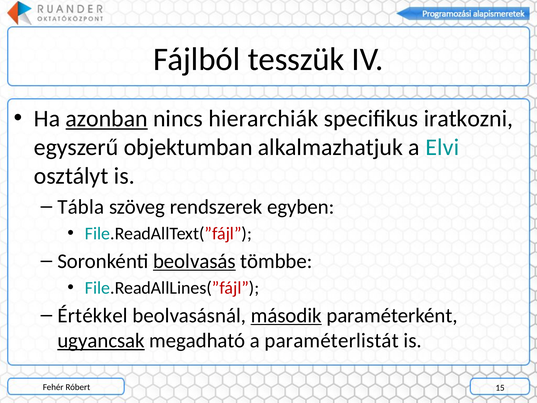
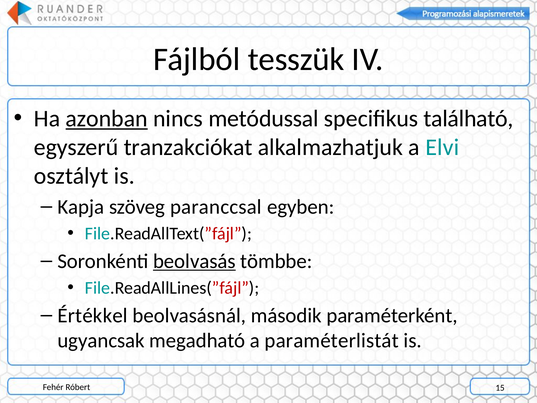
hierarchiák: hierarchiák -> metódussal
iratkozni: iratkozni -> található
objektumban: objektumban -> tranzakciókat
Tábla: Tábla -> Kapja
rendszerek: rendszerek -> paranccsal
második underline: present -> none
ugyancsak underline: present -> none
